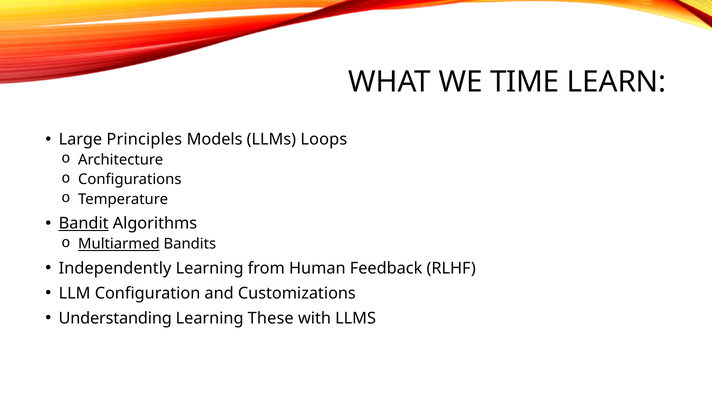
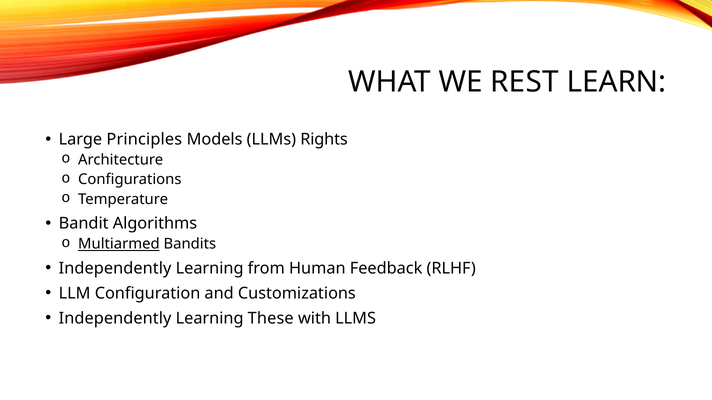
TIME: TIME -> REST
Loops: Loops -> Rights
Bandit underline: present -> none
Understanding at (115, 319): Understanding -> Independently
